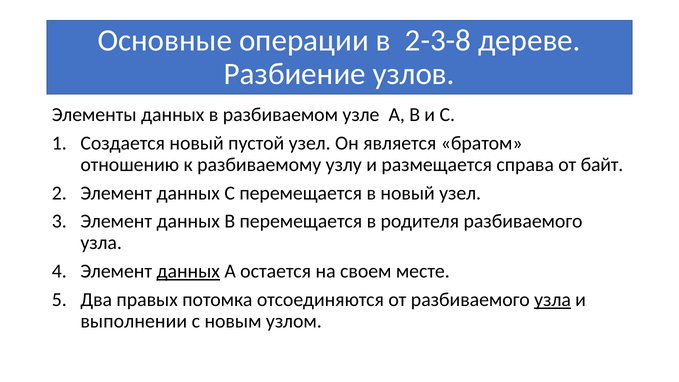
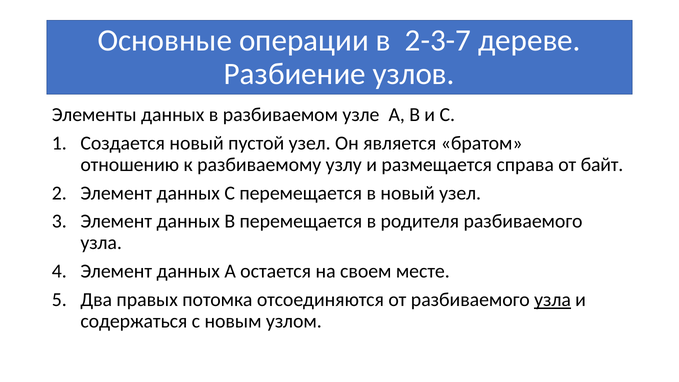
2-3-8: 2-3-8 -> 2-3-7
данных at (188, 271) underline: present -> none
выполнении: выполнении -> содержаться
